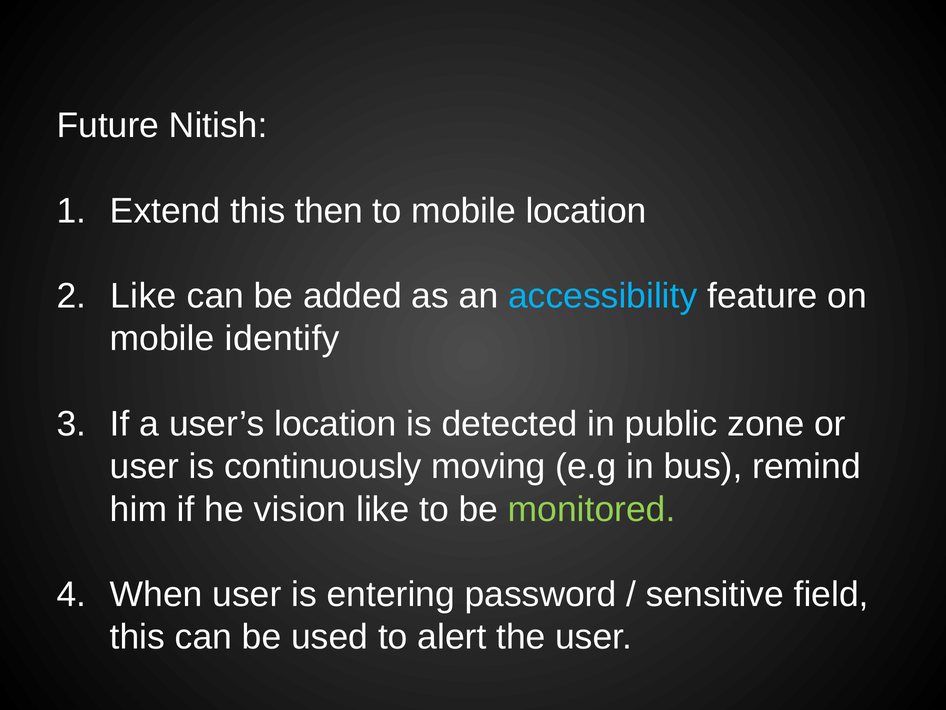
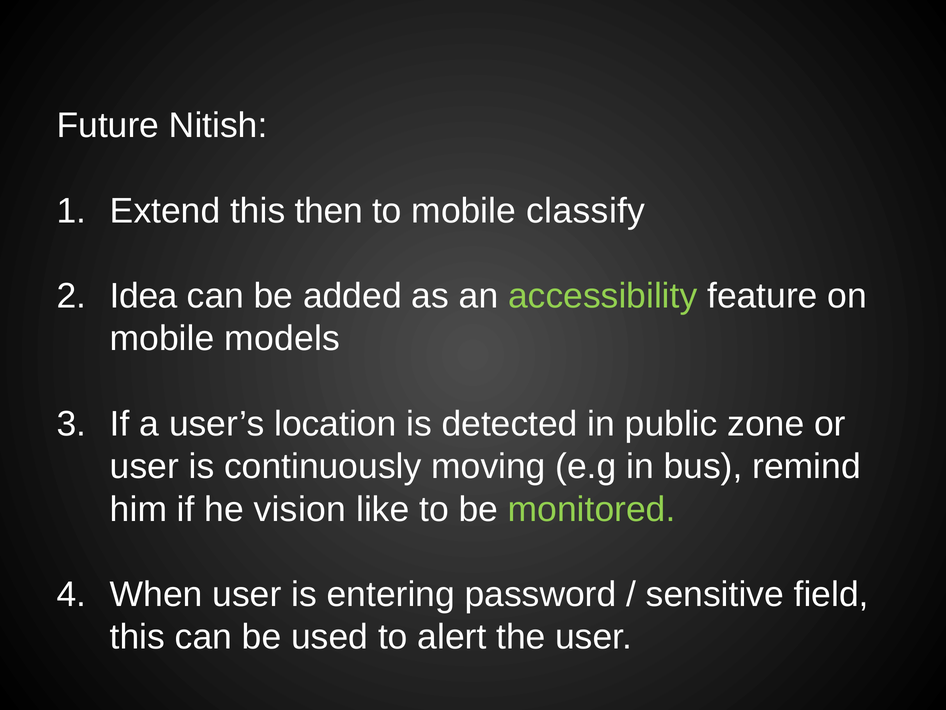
mobile location: location -> classify
Like at (143, 296): Like -> Idea
accessibility colour: light blue -> light green
identify: identify -> models
